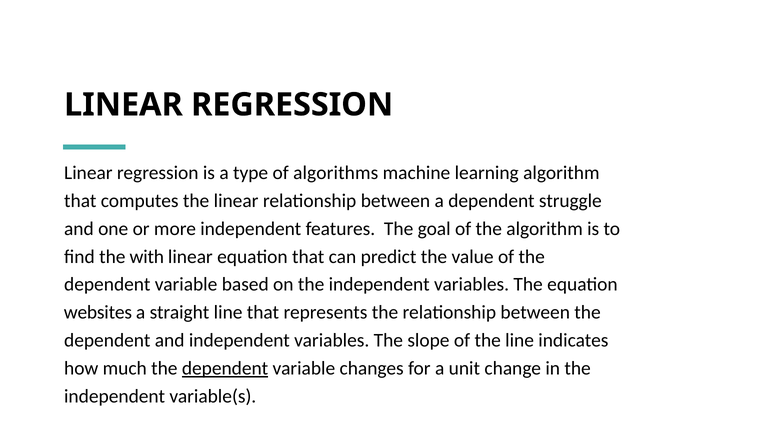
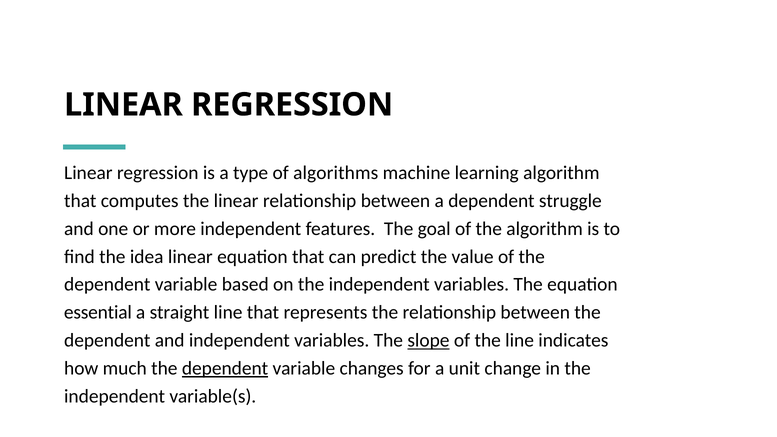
with: with -> idea
websites: websites -> essential
slope underline: none -> present
